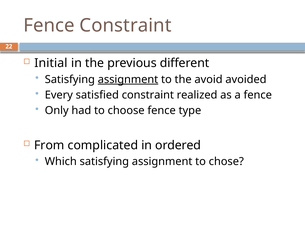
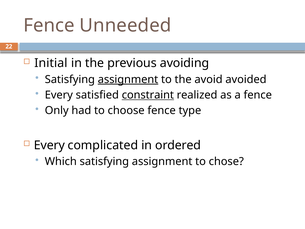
Fence Constraint: Constraint -> Unneeded
different: different -> avoiding
constraint at (148, 95) underline: none -> present
From at (49, 145): From -> Every
